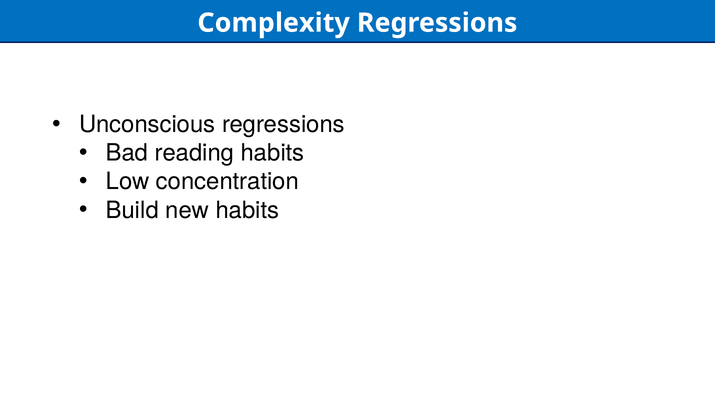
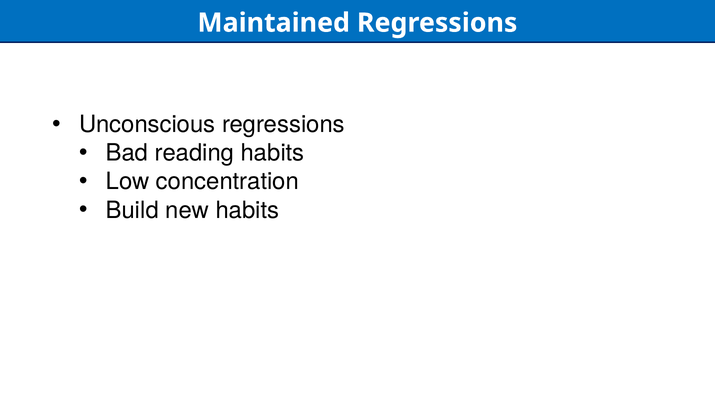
Complexity: Complexity -> Maintained
